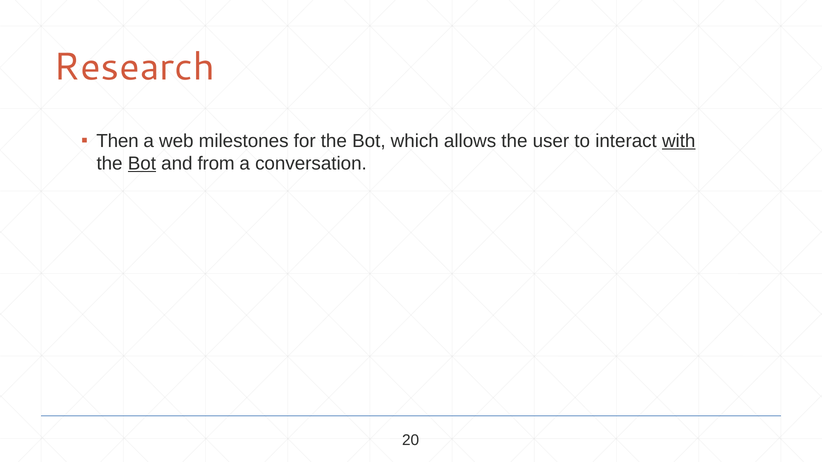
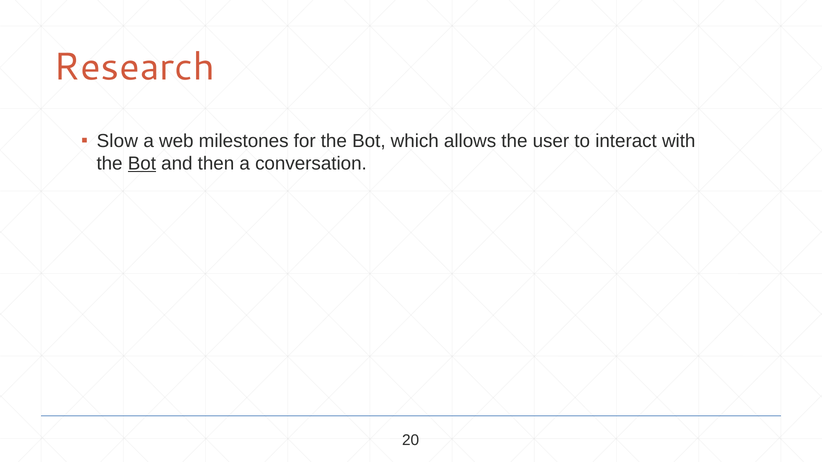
Then: Then -> Slow
with underline: present -> none
from: from -> then
